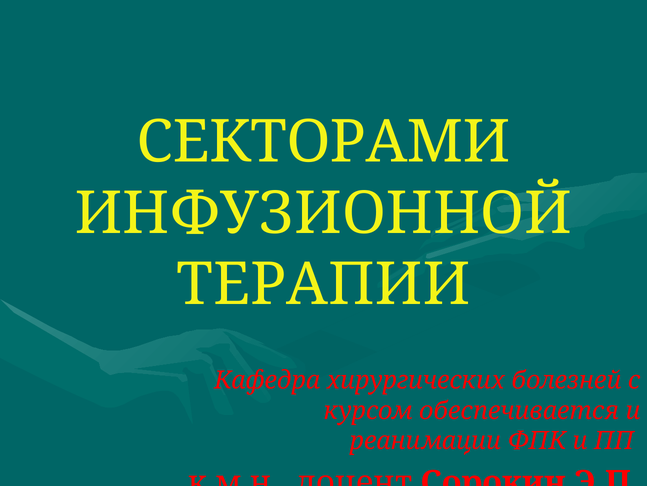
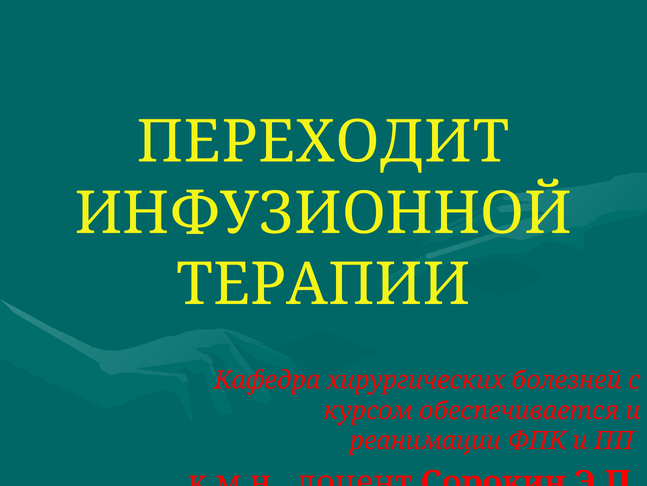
СЕКТОРАМИ: СЕКТОРАМИ -> ПЕРЕХОДИТ
